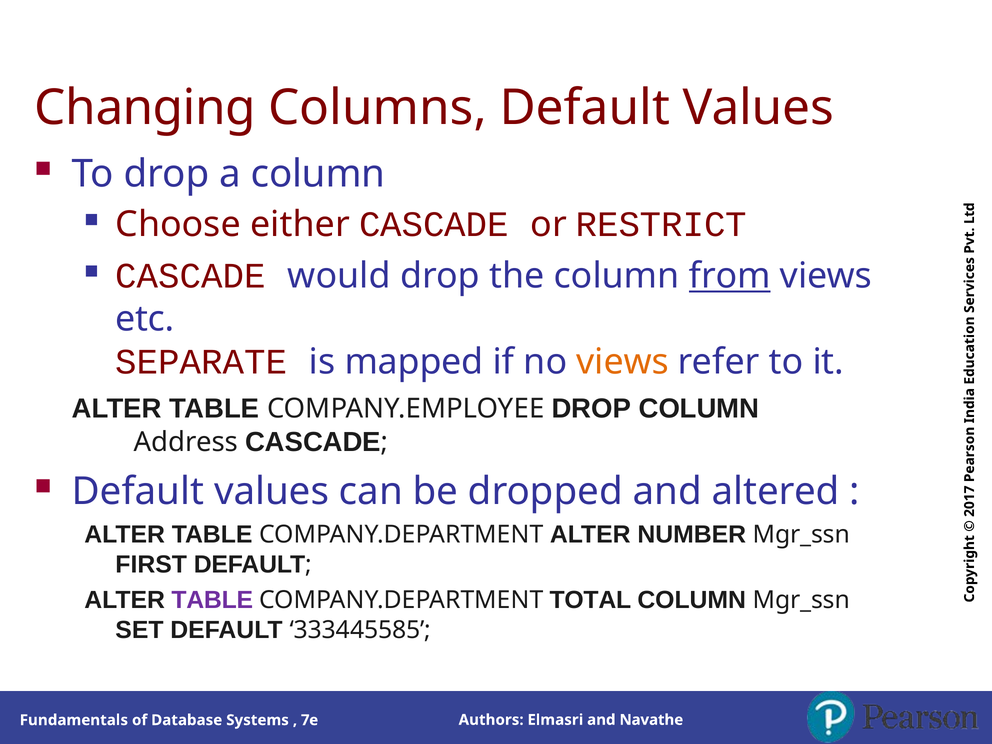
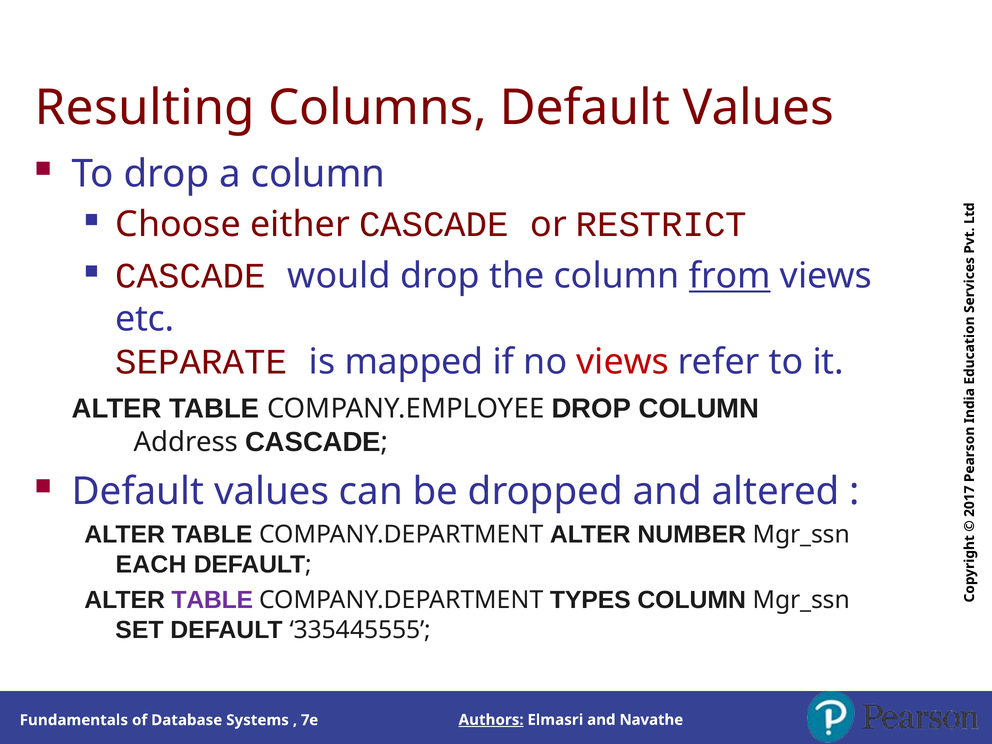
Changing: Changing -> Resulting
views at (623, 362) colour: orange -> red
FIRST: FIRST -> EACH
TOTAL: TOTAL -> TYPES
333445585: 333445585 -> 335445555
Authors underline: none -> present
